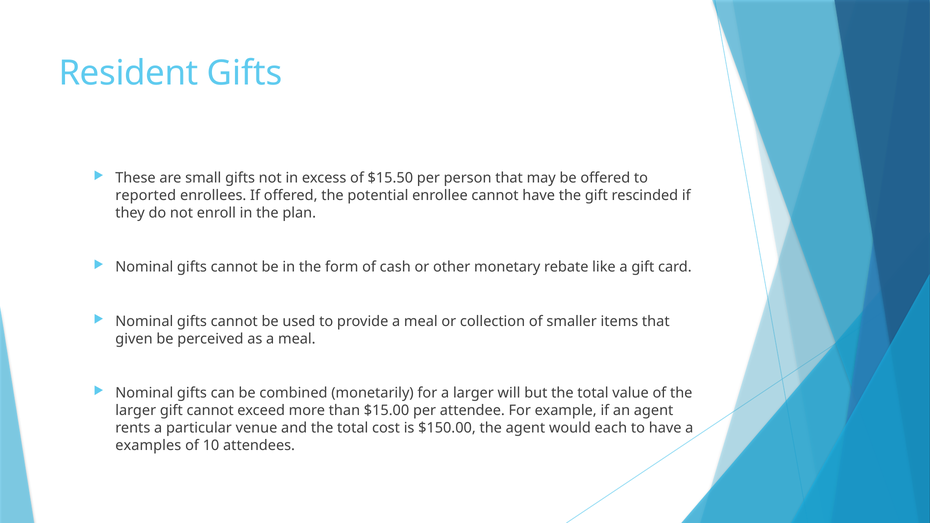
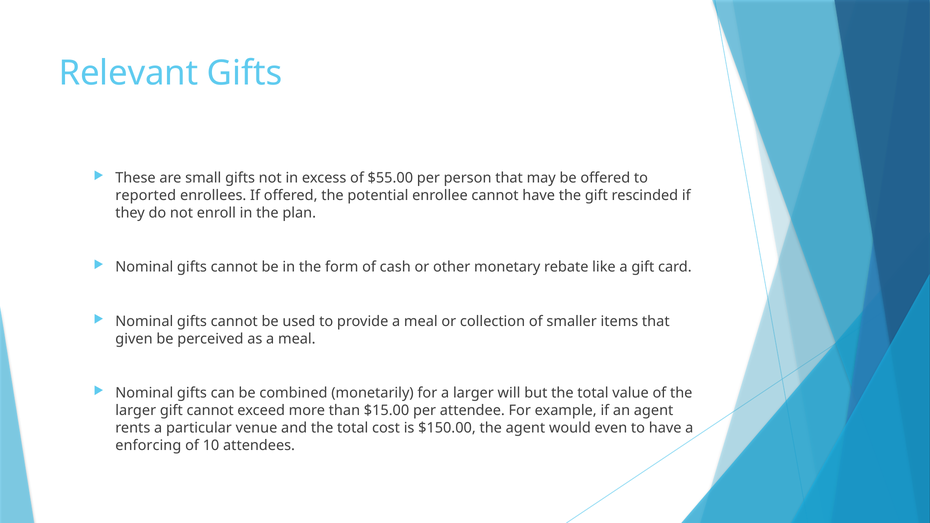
Resident: Resident -> Relevant
$15.50: $15.50 -> $55.00
each: each -> even
examples: examples -> enforcing
